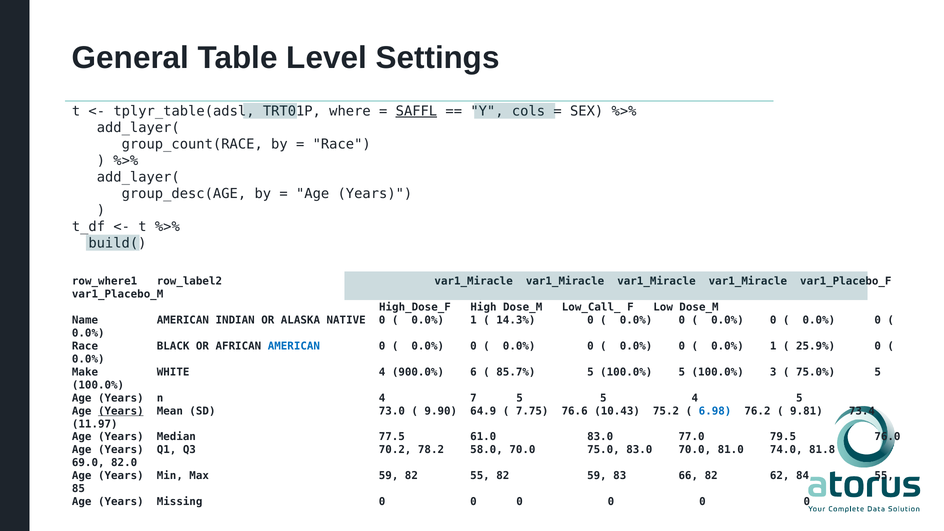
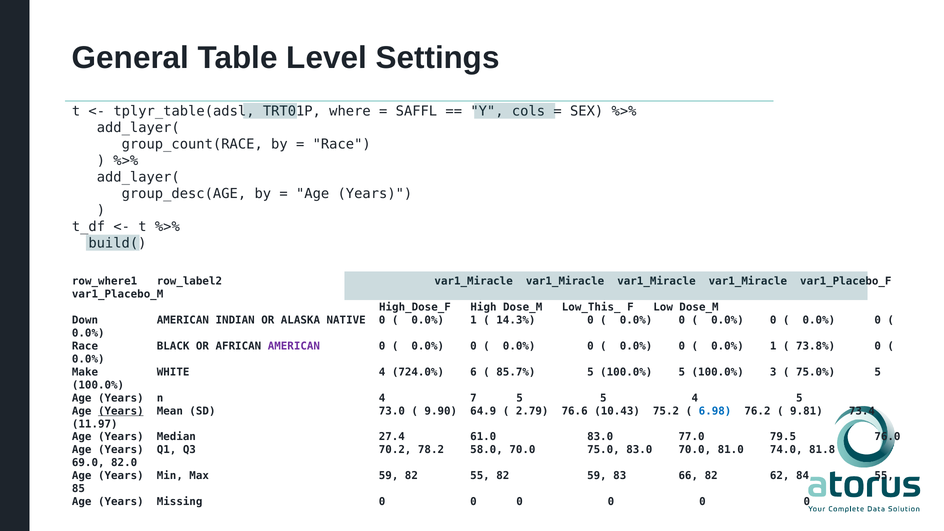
SAFFL underline: present -> none
Low_Call_: Low_Call_ -> Low_This_
Name: Name -> Down
AMERICAN at (294, 346) colour: blue -> purple
25.9%: 25.9% -> 73.8%
900.0%: 900.0% -> 724.0%
7.75: 7.75 -> 2.79
77.5: 77.5 -> 27.4
